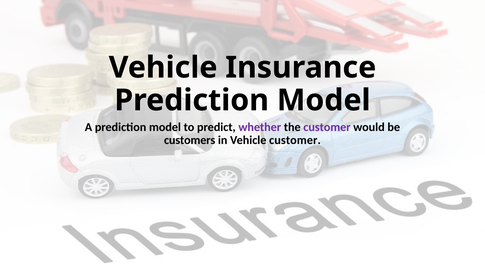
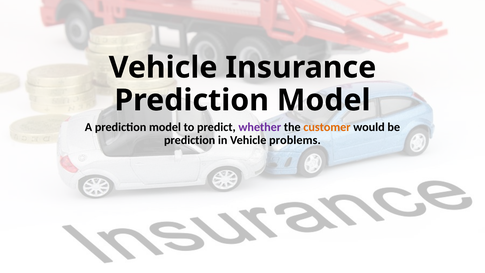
customer at (327, 127) colour: purple -> orange
customers at (190, 140): customers -> prediction
Vehicle customer: customer -> problems
